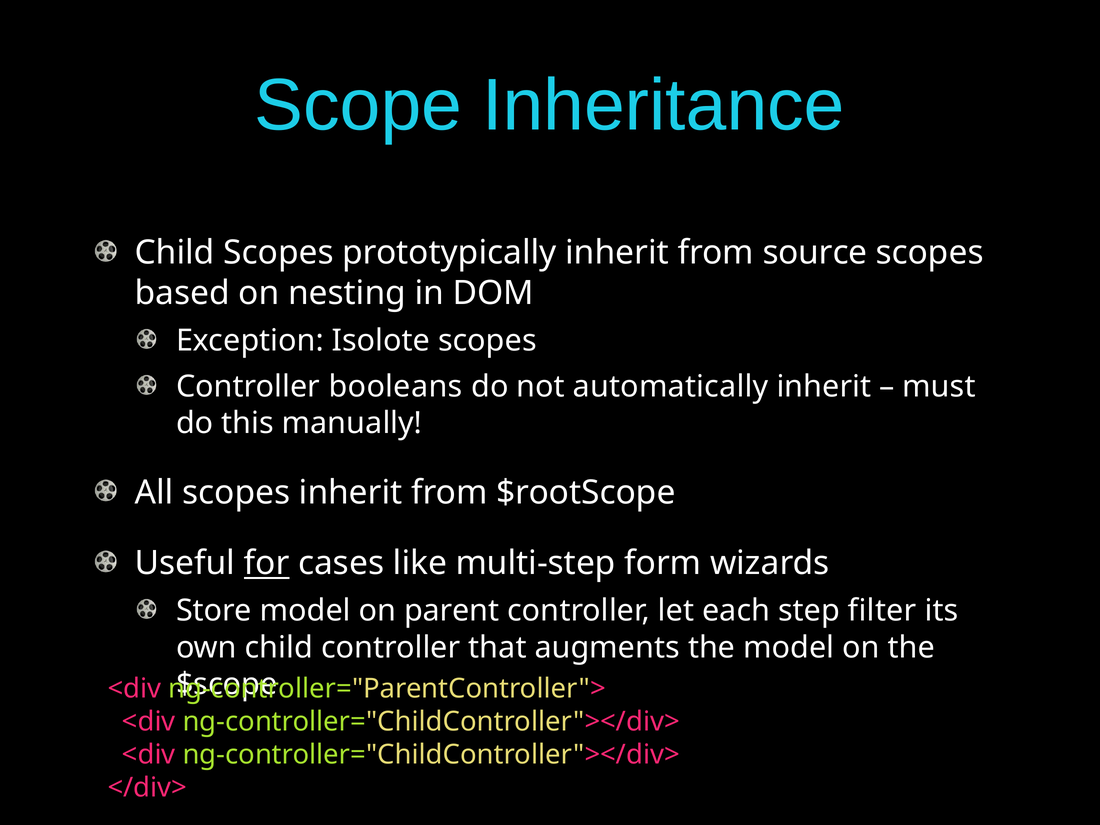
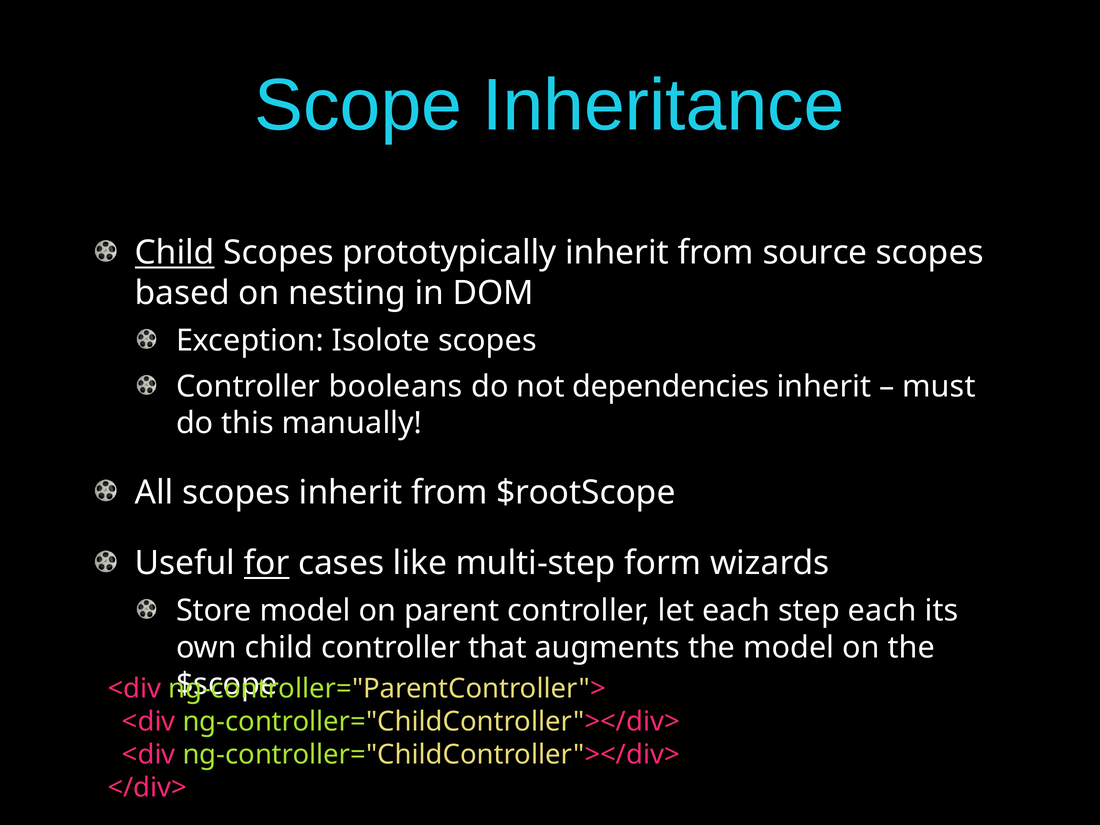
Child at (175, 253) underline: none -> present
automatically: automatically -> dependencies
step filter: filter -> each
